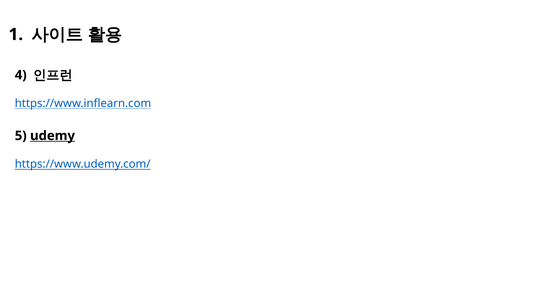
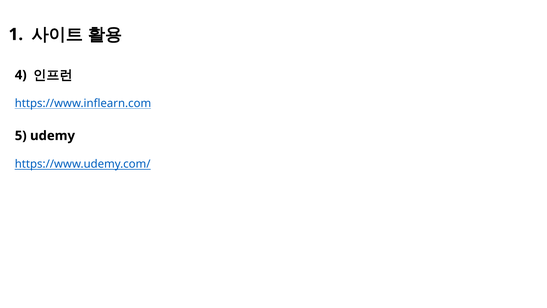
udemy underline: present -> none
